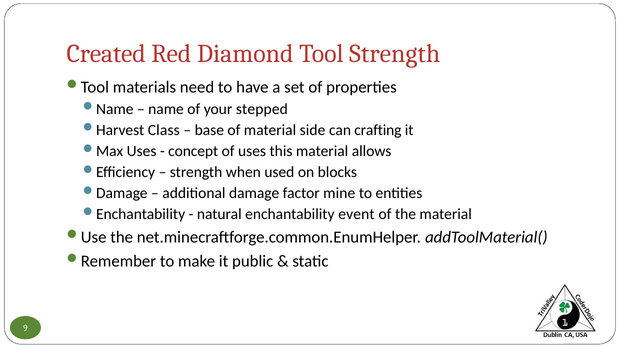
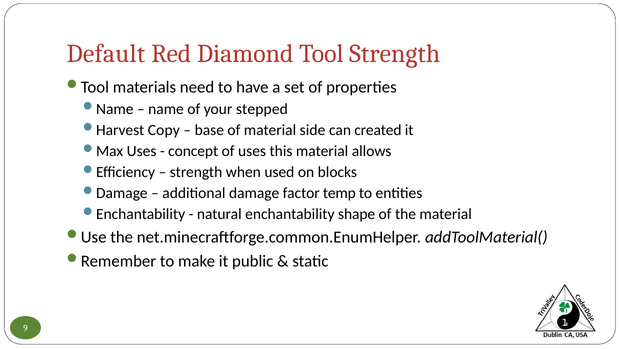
Created: Created -> Default
Class: Class -> Copy
crafting: crafting -> created
mine: mine -> temp
event: event -> shape
